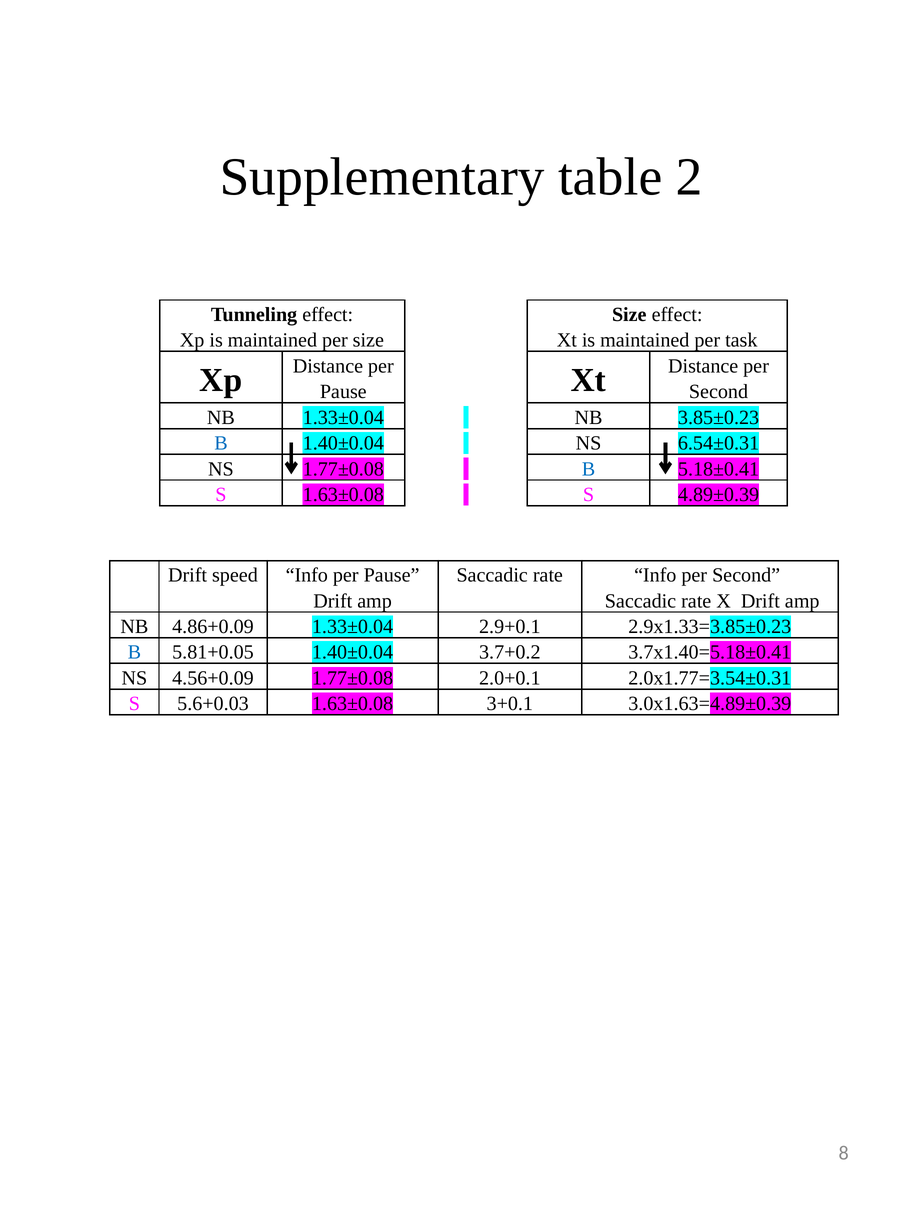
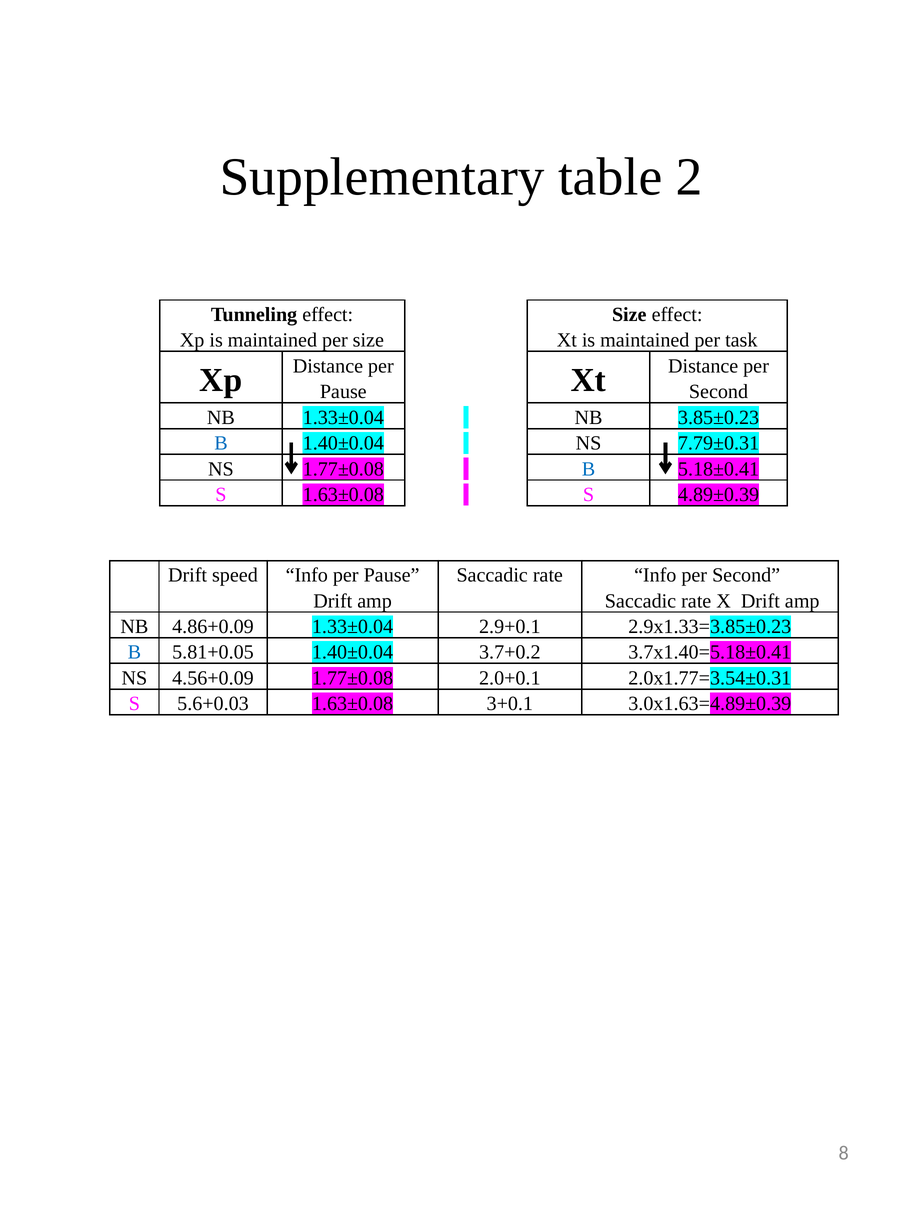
6.54±0.31: 6.54±0.31 -> 7.79±0.31
